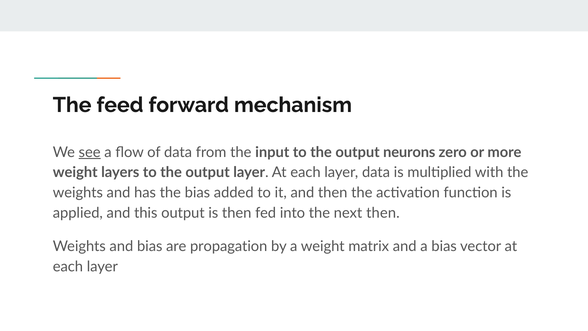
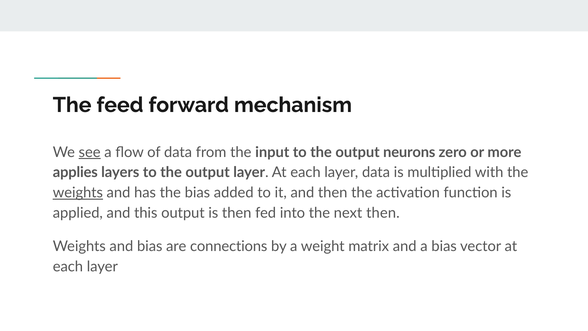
weight at (75, 172): weight -> applies
weights at (78, 193) underline: none -> present
propagation: propagation -> connections
